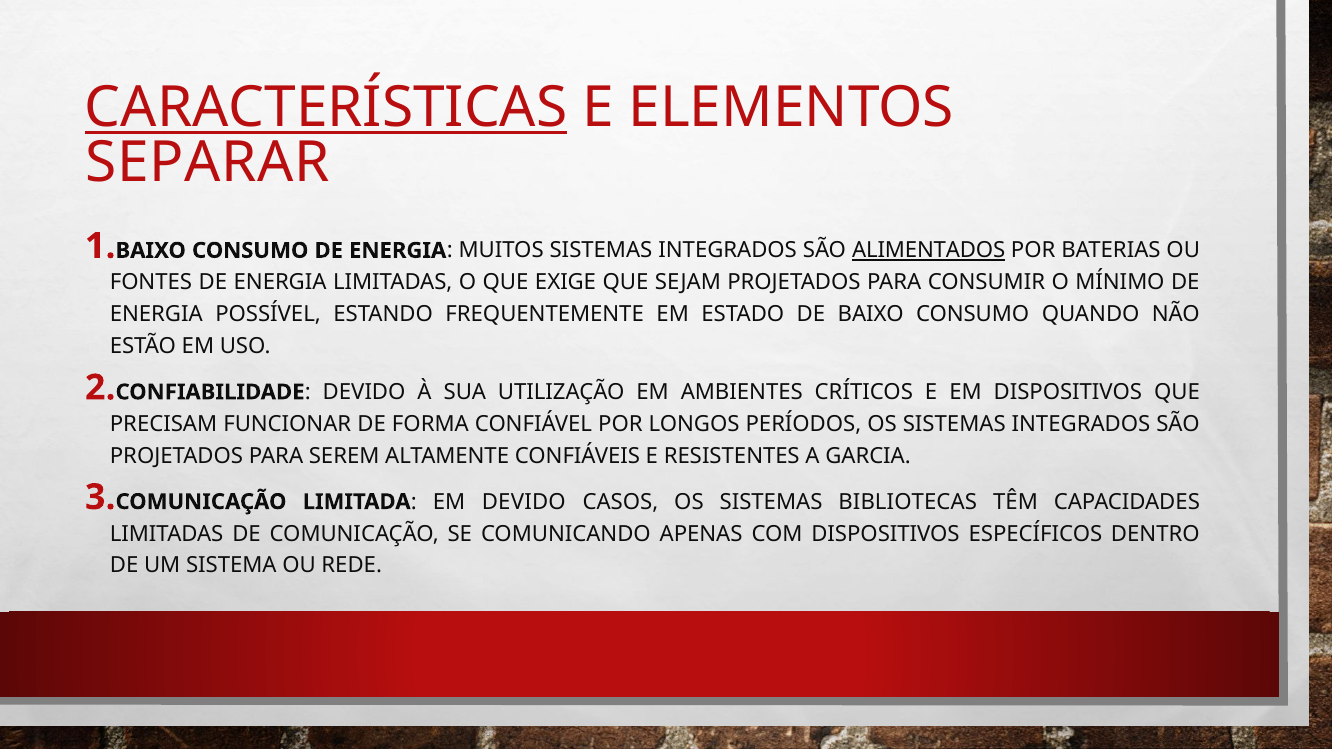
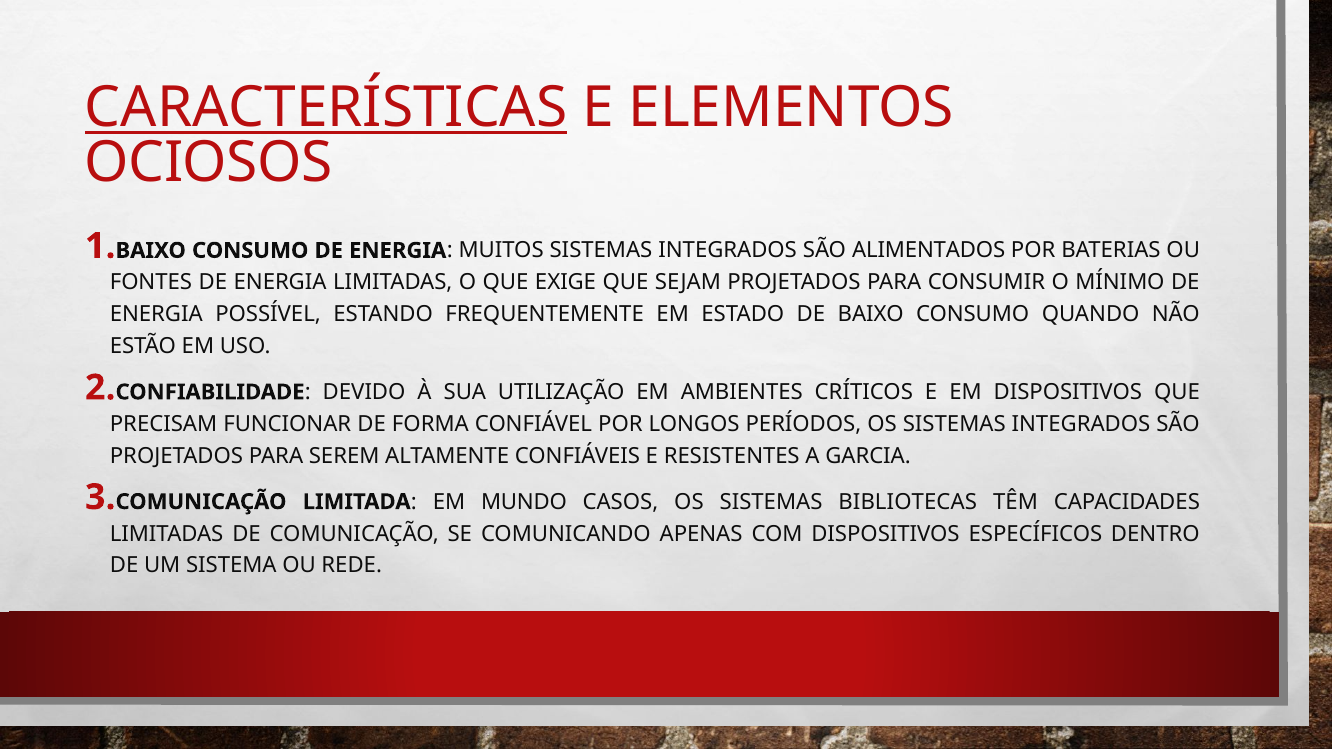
SEPARAR: SEPARAR -> OCIOSOS
ALIMENTADOS underline: present -> none
EM DEVIDO: DEVIDO -> MUNDO
